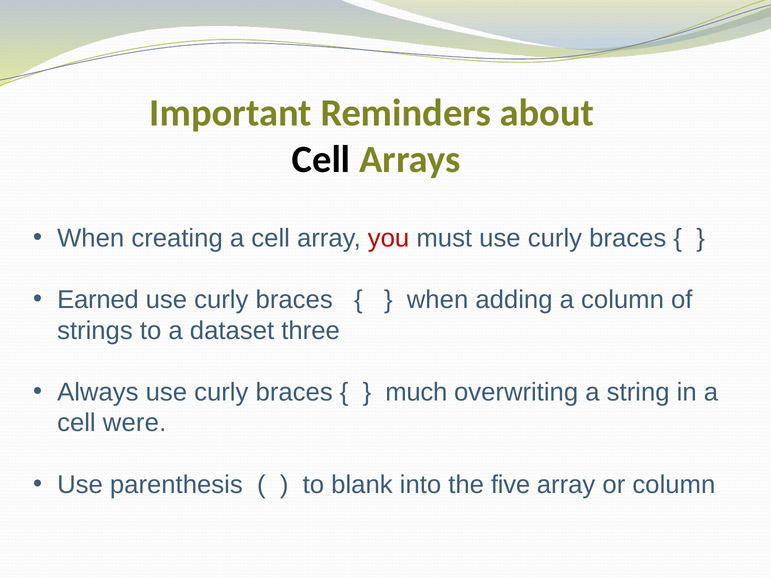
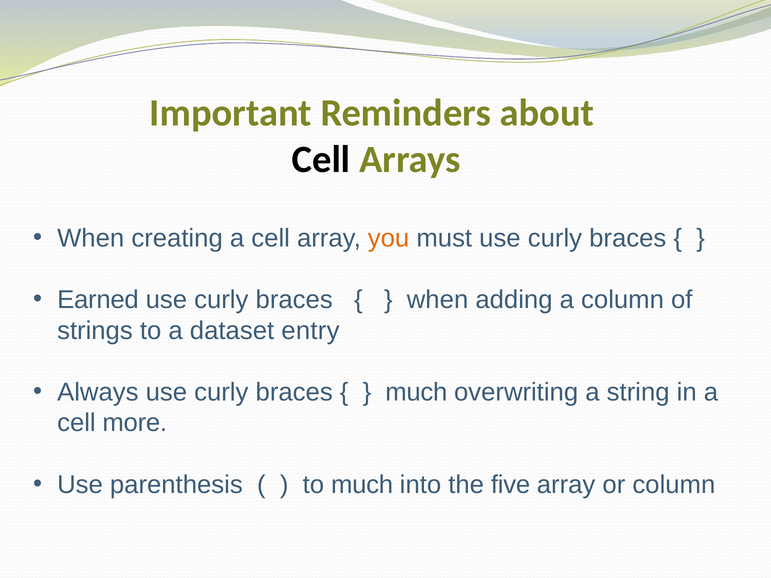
you colour: red -> orange
three: three -> entry
were: were -> more
to blank: blank -> much
